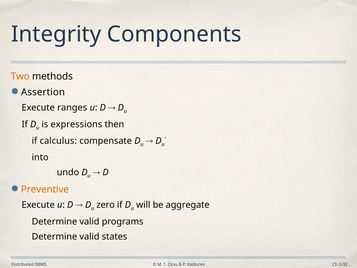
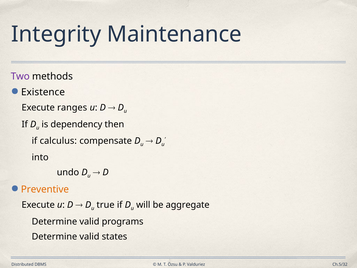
Components: Components -> Maintenance
Two colour: orange -> purple
Assertion: Assertion -> Existence
expressions: expressions -> dependency
zero: zero -> true
